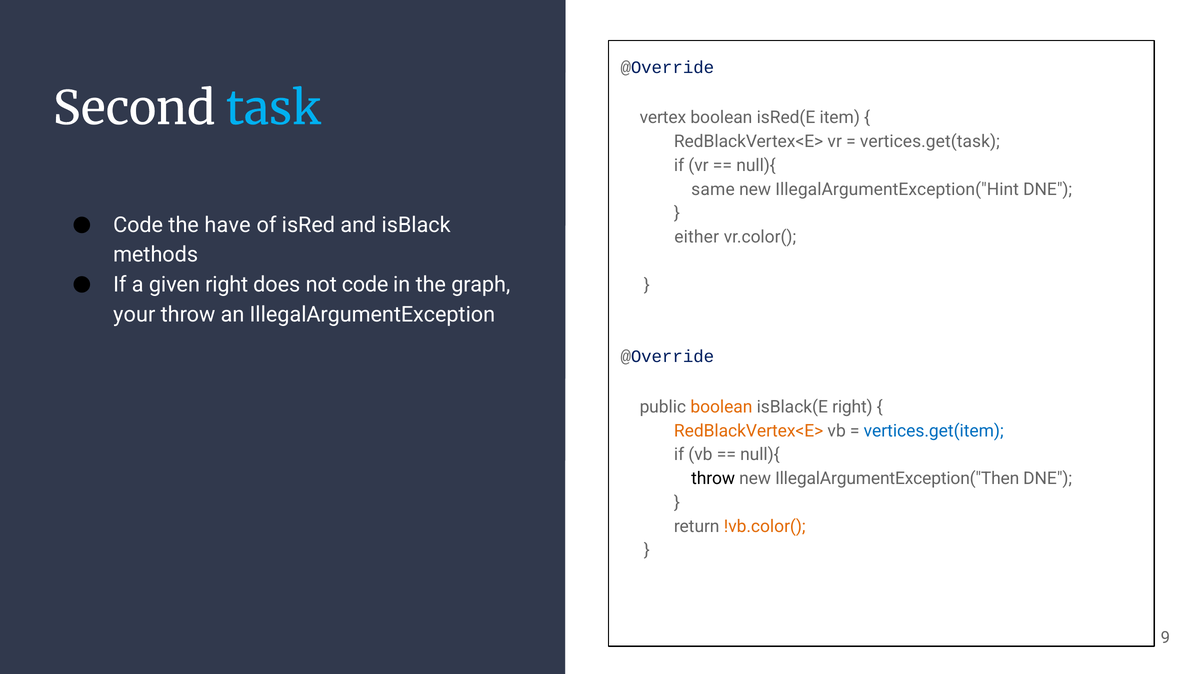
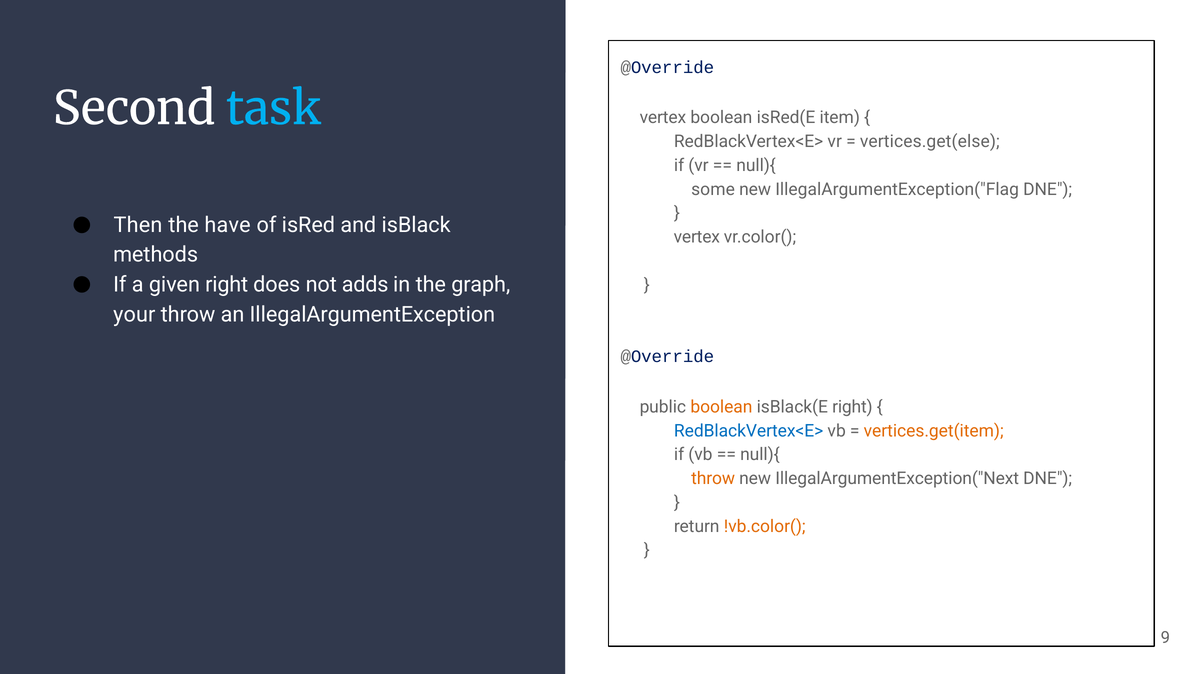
vertices.get(task: vertices.get(task -> vertices.get(else
same: same -> some
IllegalArgumentException("Hint: IllegalArgumentException("Hint -> IllegalArgumentException("Flag
Code at (138, 225): Code -> Then
either at (697, 237): either -> vertex
not code: code -> adds
RedBlackVertex<E> at (749, 431) colour: orange -> blue
vertices.get(item colour: blue -> orange
throw at (713, 478) colour: black -> orange
IllegalArgumentException("Then: IllegalArgumentException("Then -> IllegalArgumentException("Next
